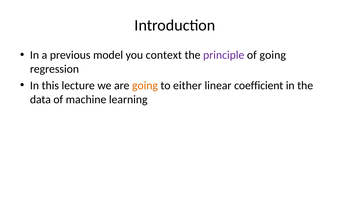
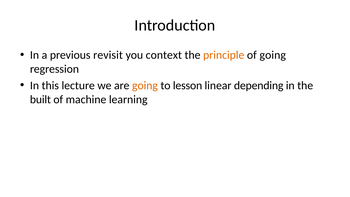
model: model -> revisit
principle colour: purple -> orange
either: either -> lesson
coefficient: coefficient -> depending
data: data -> built
